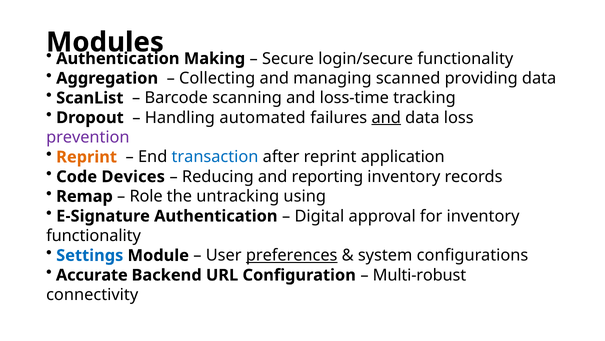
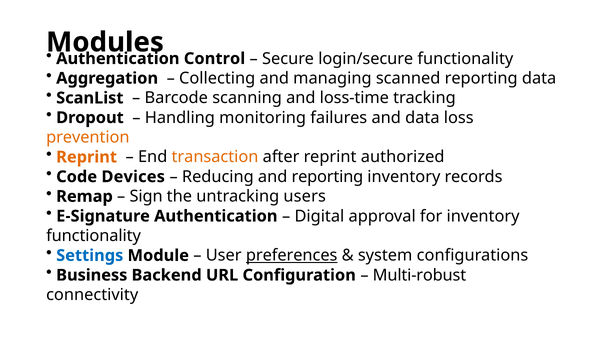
Making: Making -> Control
scanned providing: providing -> reporting
automated: automated -> monitoring
and at (386, 117) underline: present -> none
prevention colour: purple -> orange
transaction colour: blue -> orange
application: application -> authorized
Role: Role -> Sign
using: using -> users
Accurate: Accurate -> Business
